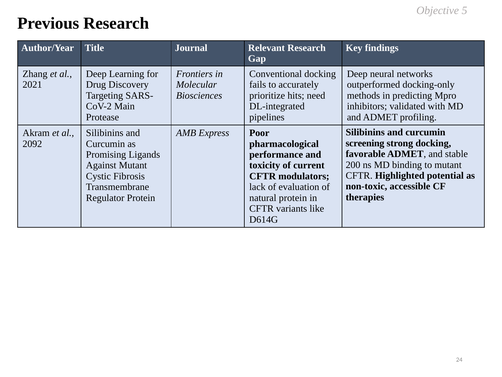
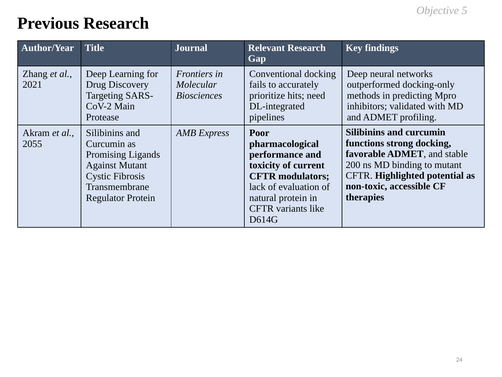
screening: screening -> functions
2092: 2092 -> 2055
